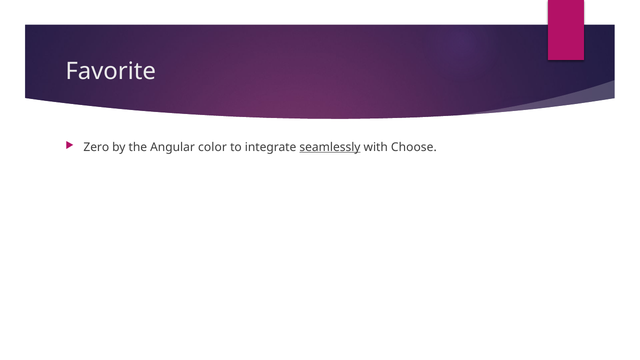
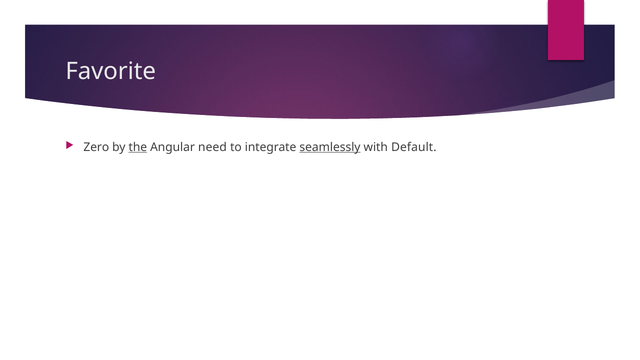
the underline: none -> present
color: color -> need
Choose: Choose -> Default
